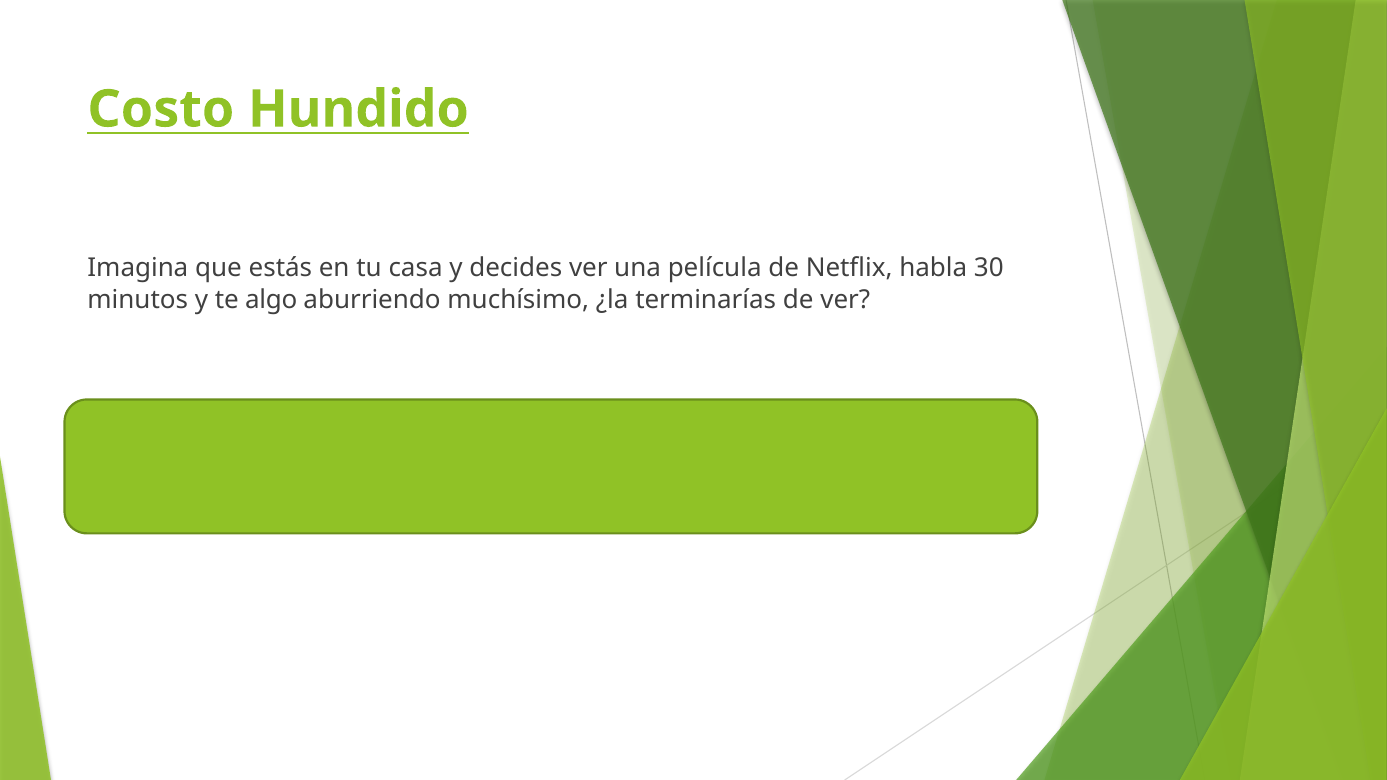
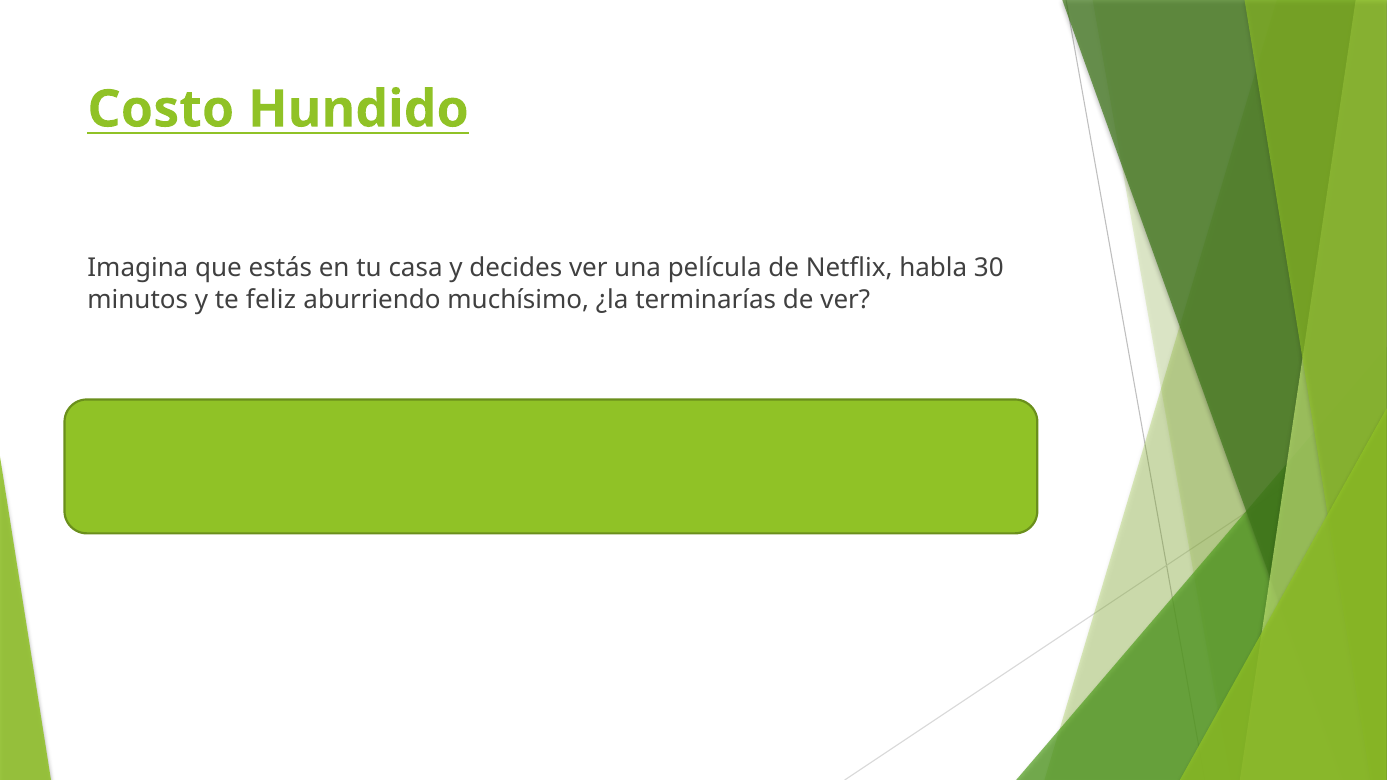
algo: algo -> feliz
